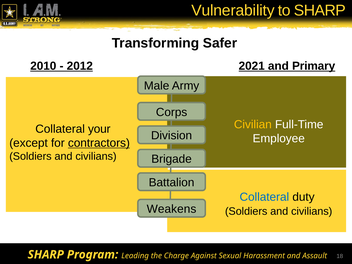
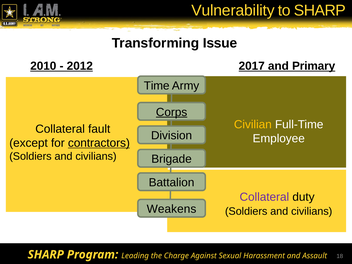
Safer: Safer -> Issue
2021: 2021 -> 2017
Male: Male -> Time
Corps underline: none -> present
your: your -> fault
Collateral at (264, 197) colour: blue -> purple
